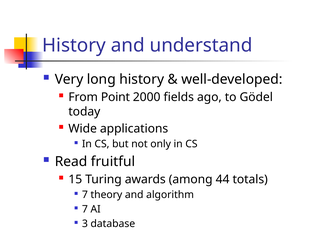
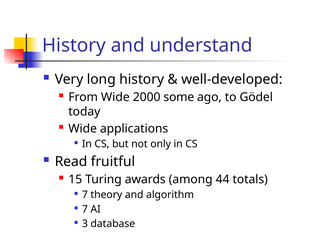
From Point: Point -> Wide
fields: fields -> some
